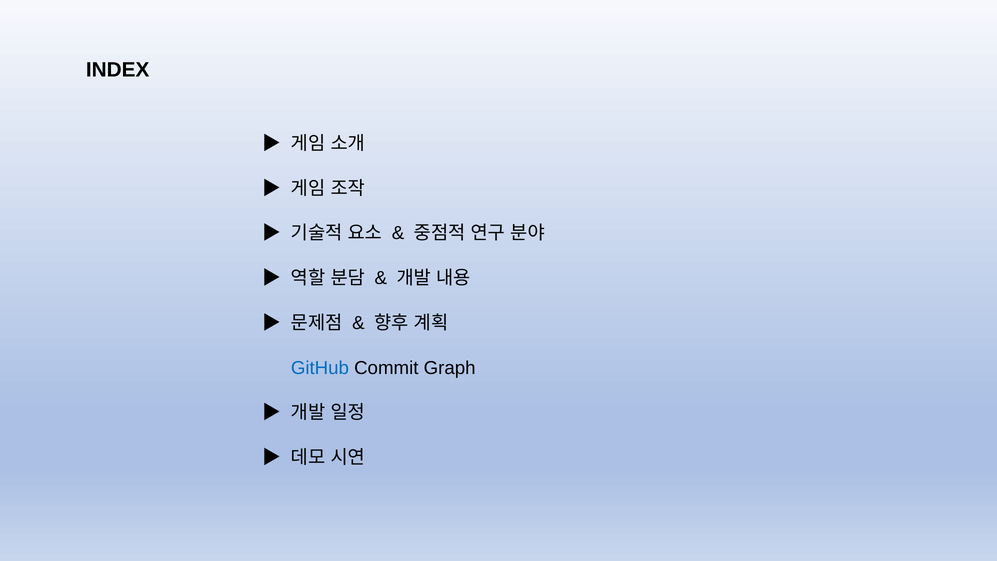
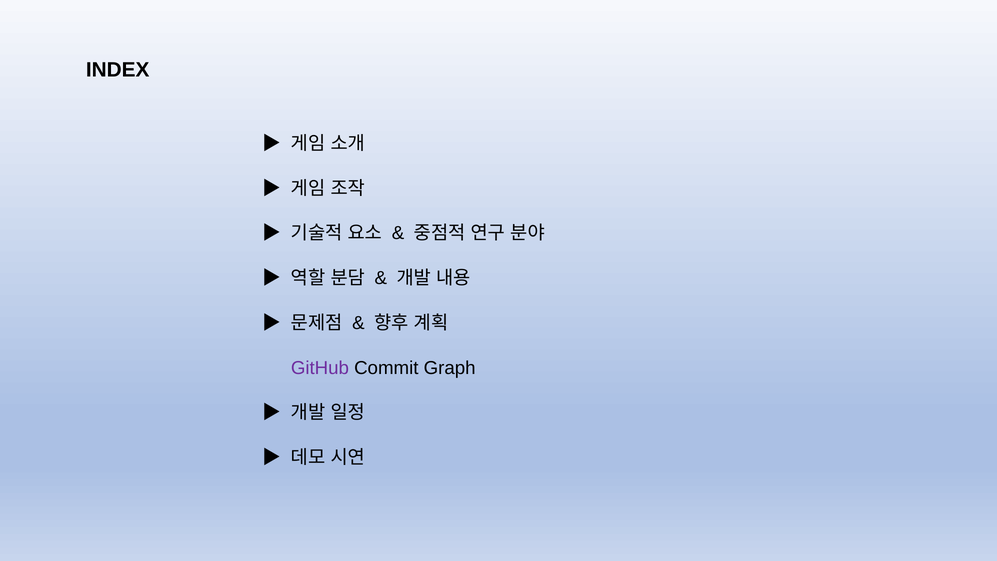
GitHub colour: blue -> purple
